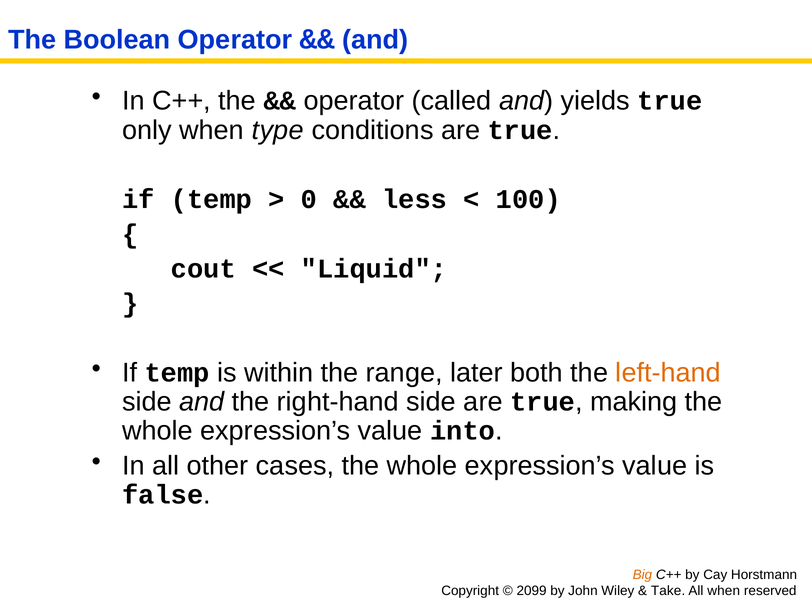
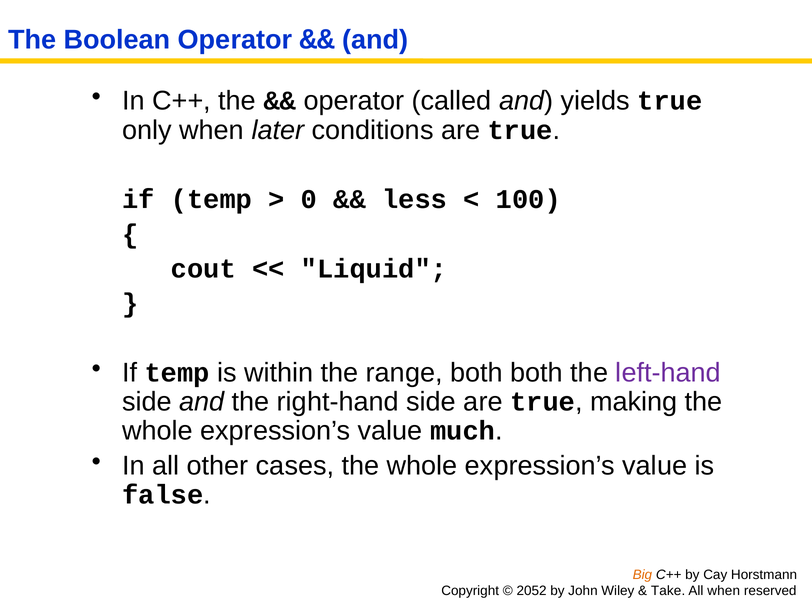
type: type -> later
range later: later -> both
left-hand colour: orange -> purple
into: into -> much
2099: 2099 -> 2052
